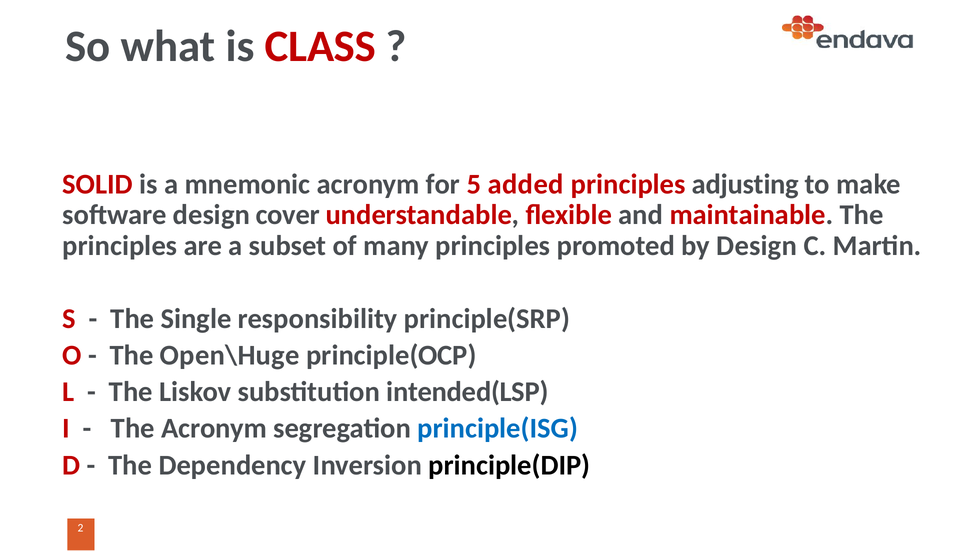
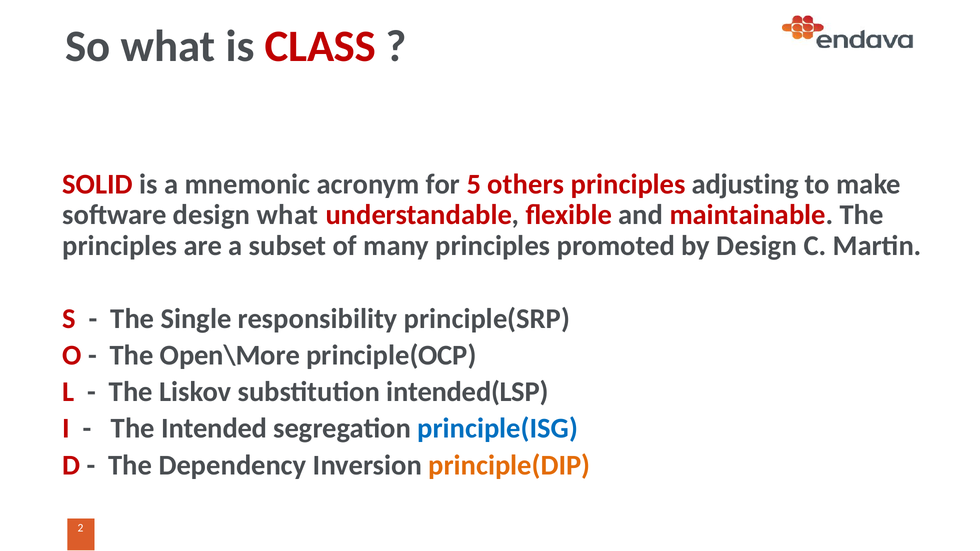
added: added -> others
design cover: cover -> what
Open\Huge: Open\Huge -> Open\More
The Acronym: Acronym -> Intended
principle(DIP colour: black -> orange
